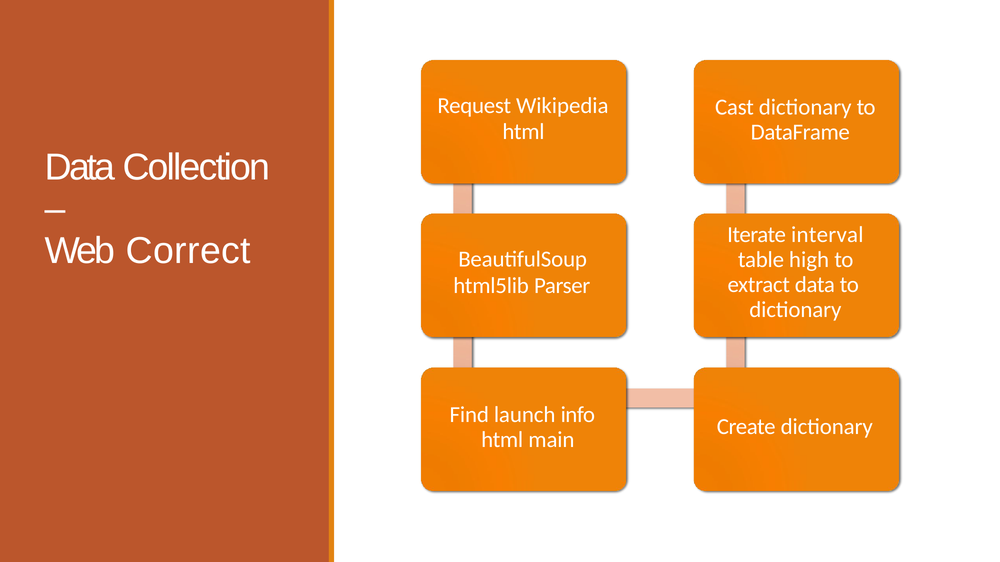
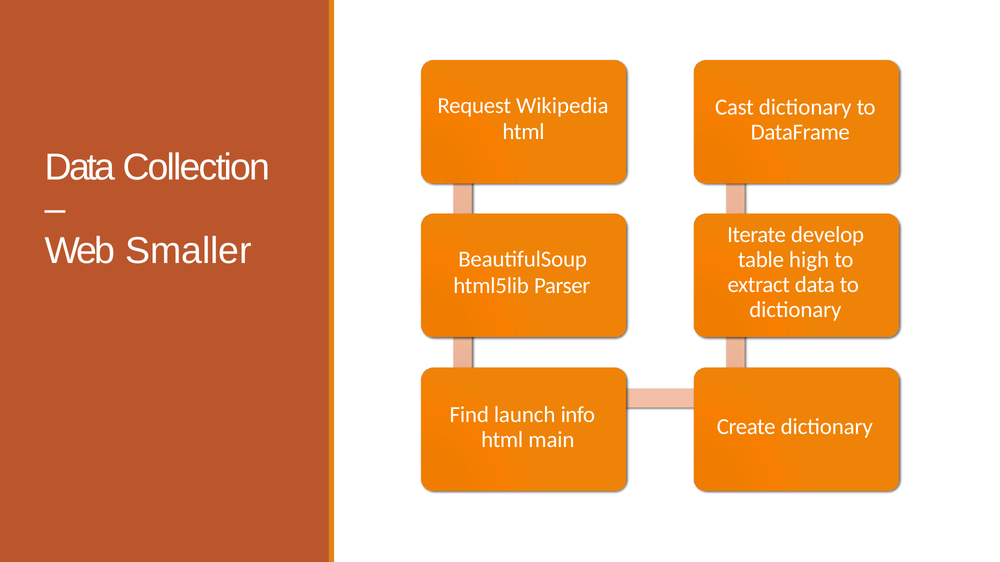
interval: interval -> develop
Correct: Correct -> Smaller
